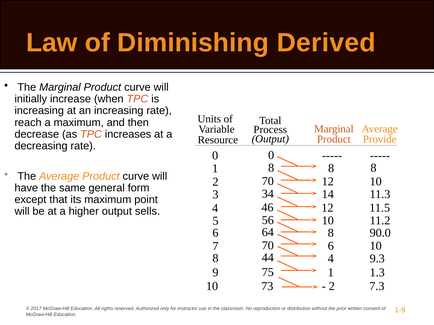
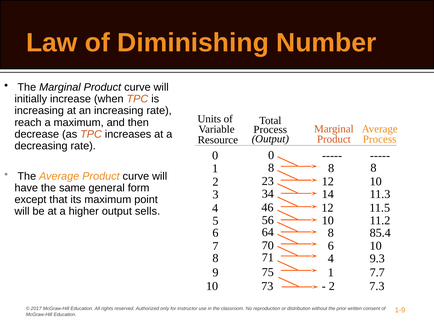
Derived: Derived -> Number
Provide at (380, 139): Provide -> Process
2 70: 70 -> 23
90.0: 90.0 -> 85.4
44: 44 -> 71
1.3: 1.3 -> 7.7
